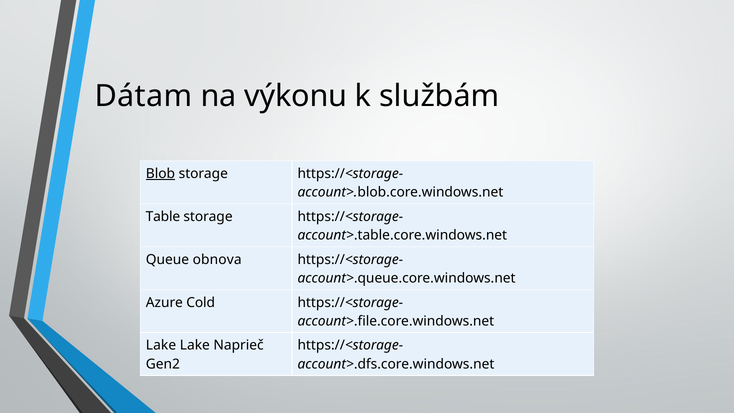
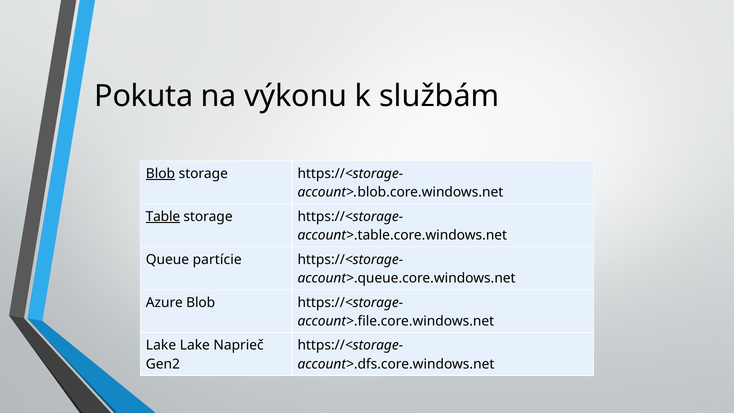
Dátam: Dátam -> Pokuta
Table underline: none -> present
obnova: obnova -> partície
Azure Cold: Cold -> Blob
